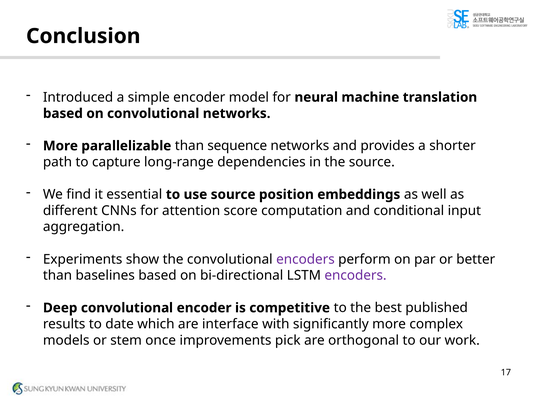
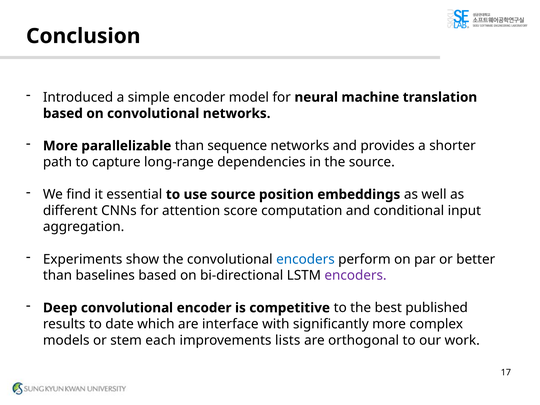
encoders at (305, 259) colour: purple -> blue
once: once -> each
pick: pick -> lists
